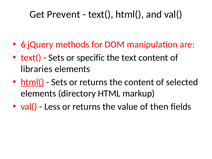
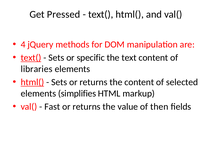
Prevent: Prevent -> Pressed
6: 6 -> 4
text( at (31, 58) underline: none -> present
directory: directory -> simplifies
Less: Less -> Fast
